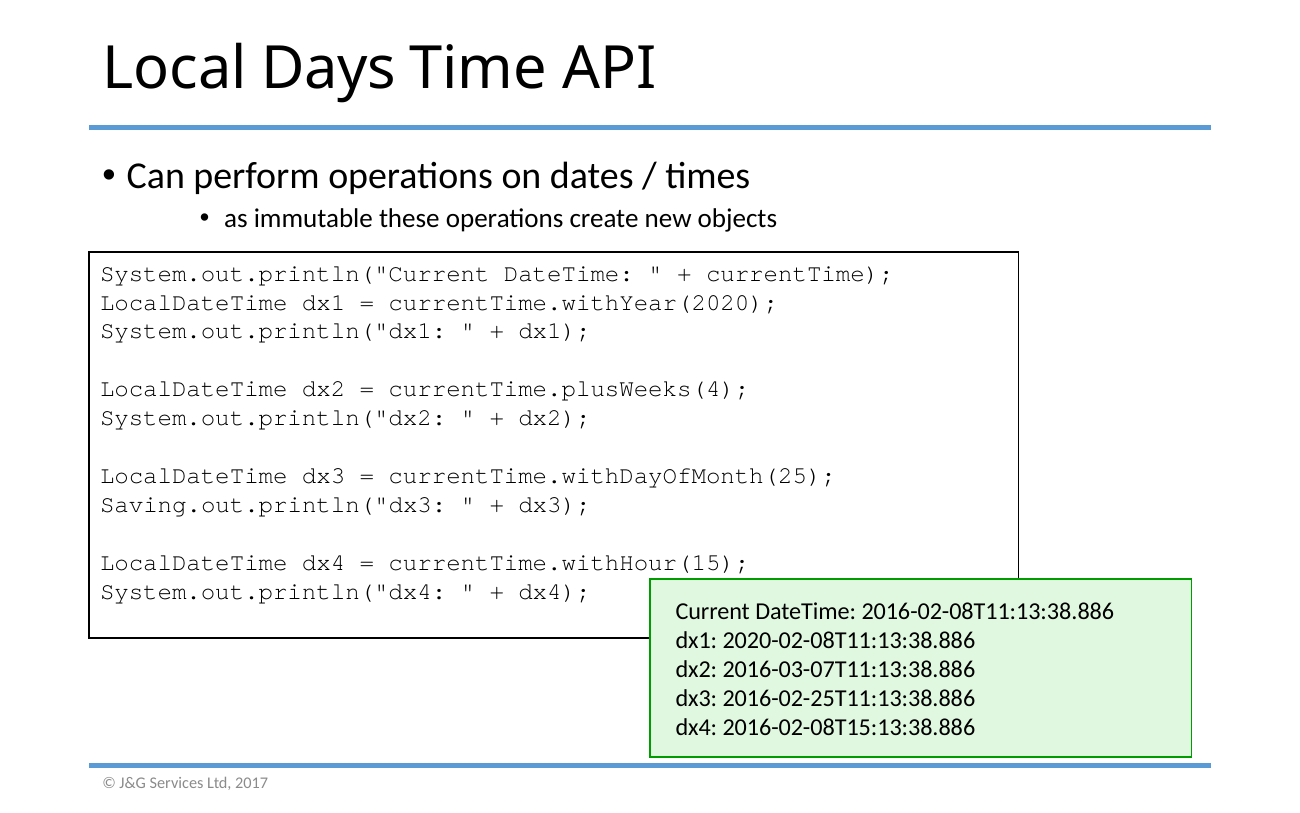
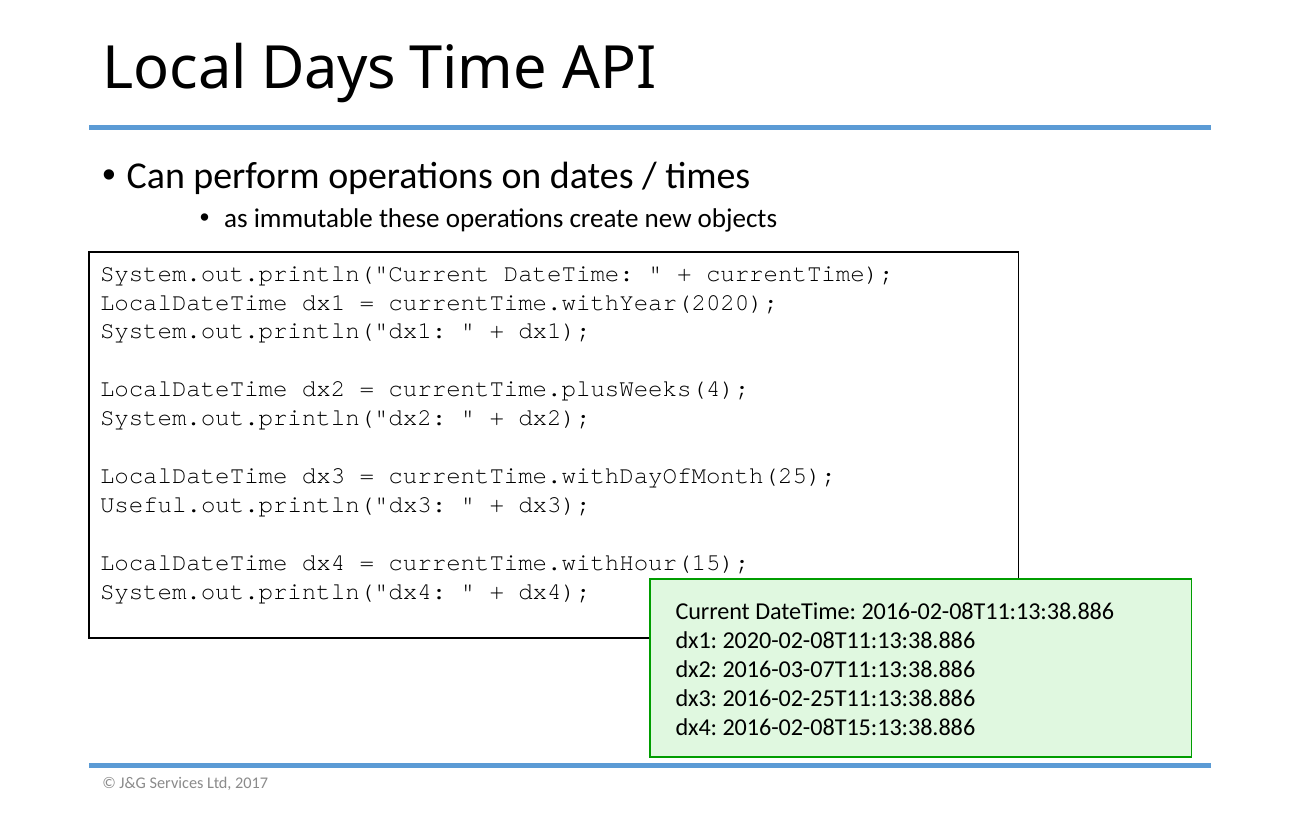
Saving.out.println("dx3: Saving.out.println("dx3 -> Useful.out.println("dx3
